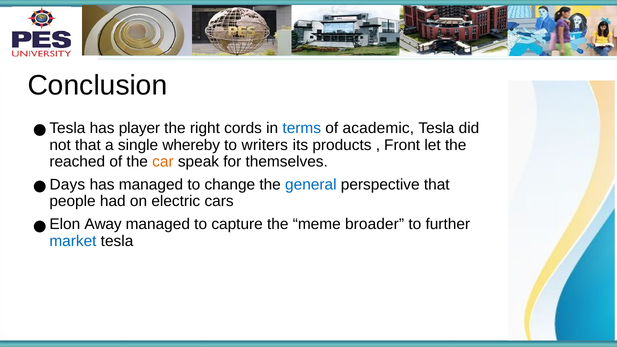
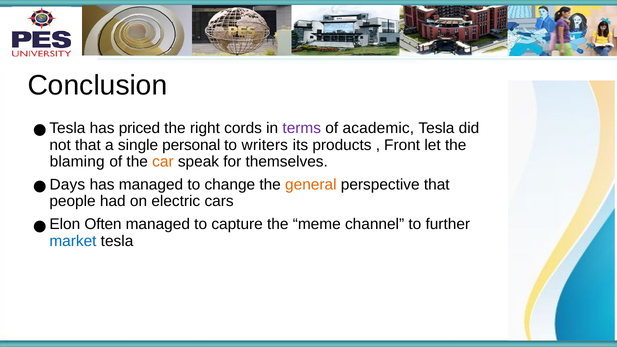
player: player -> priced
terms colour: blue -> purple
whereby: whereby -> personal
reached: reached -> blaming
general colour: blue -> orange
Away: Away -> Often
broader: broader -> channel
